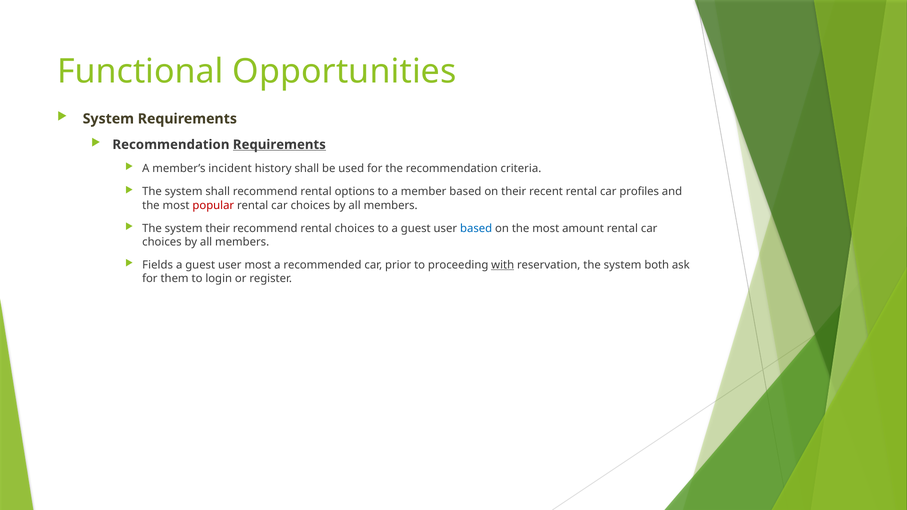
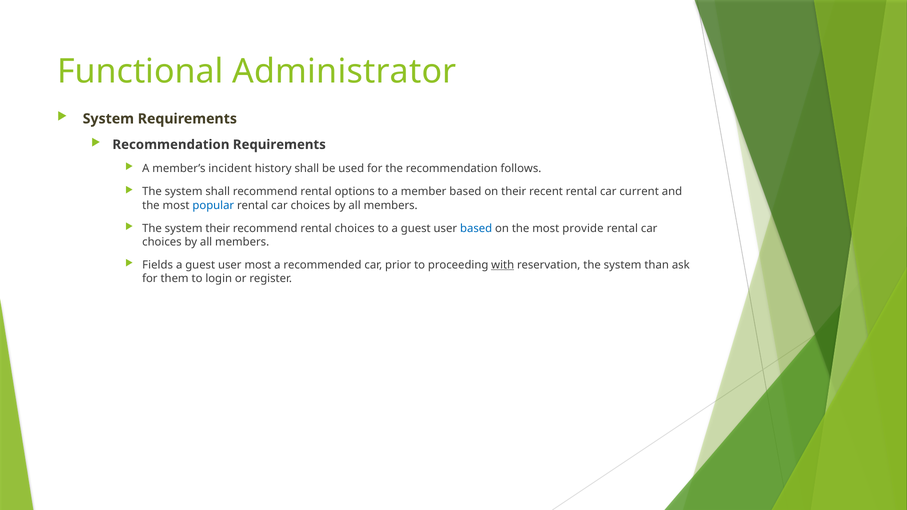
Opportunities: Opportunities -> Administrator
Requirements at (279, 145) underline: present -> none
criteria: criteria -> follows
profiles: profiles -> current
popular colour: red -> blue
amount: amount -> provide
both: both -> than
